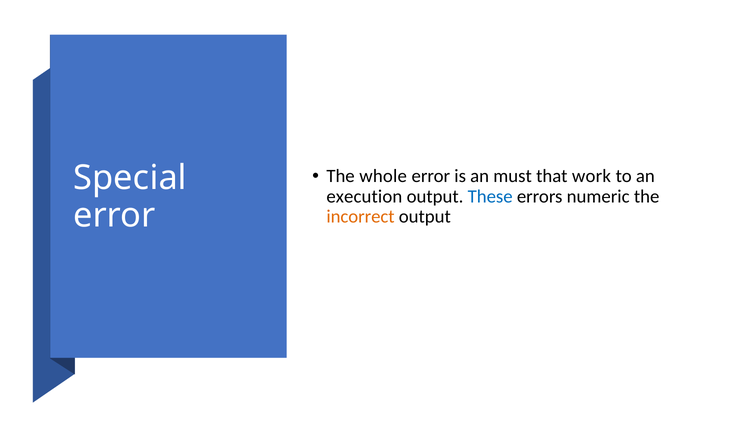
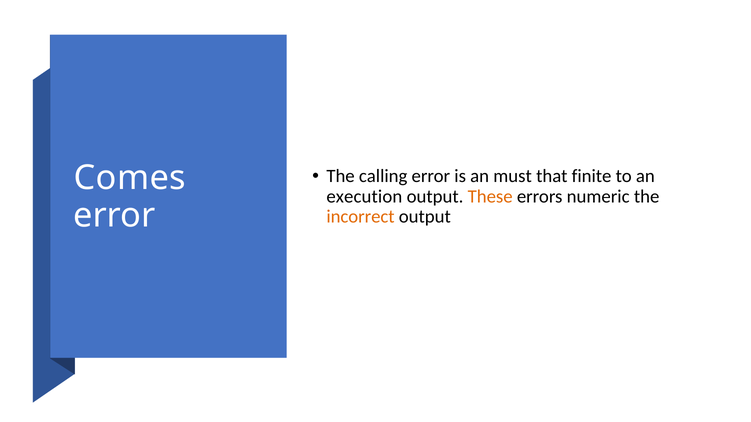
whole: whole -> calling
work: work -> finite
Special: Special -> Comes
These colour: blue -> orange
